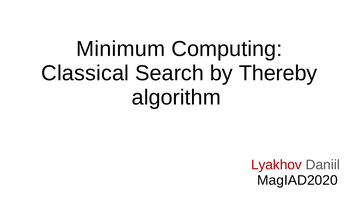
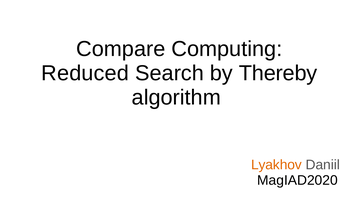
Minimum: Minimum -> Compare
Classical: Classical -> Reduced
Lyakhov colour: red -> orange
